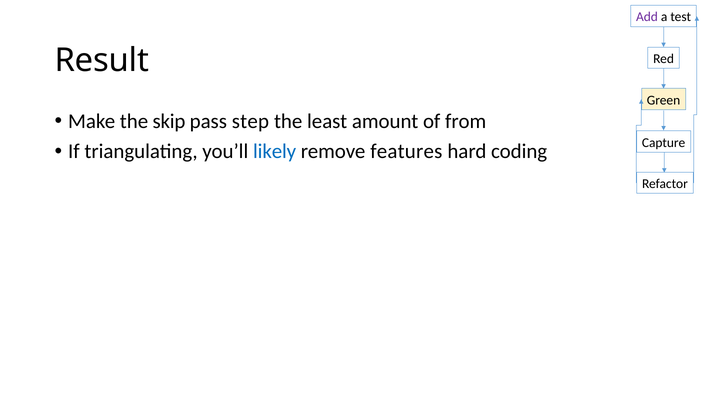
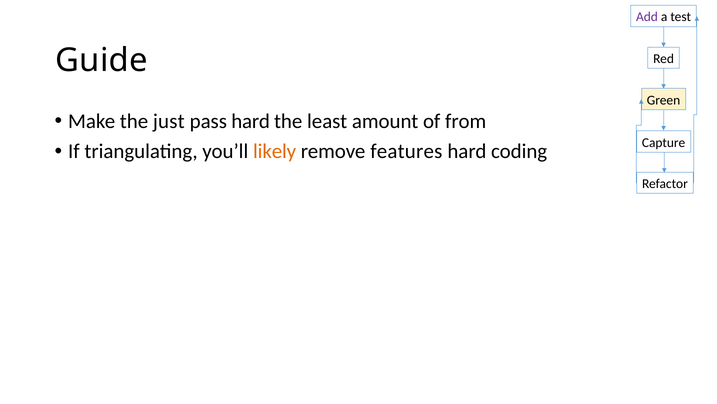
Result: Result -> Guide
skip: skip -> just
pass step: step -> hard
likely colour: blue -> orange
